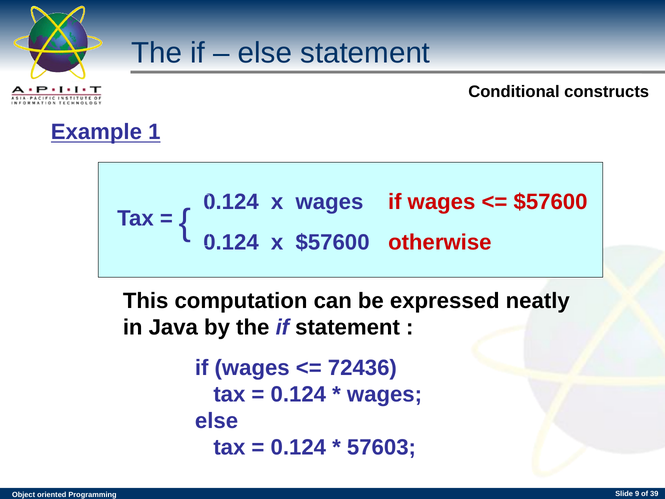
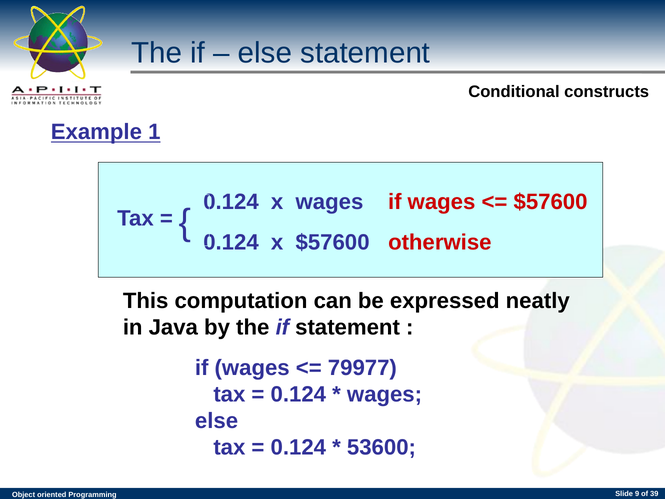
72436: 72436 -> 79977
57603: 57603 -> 53600
